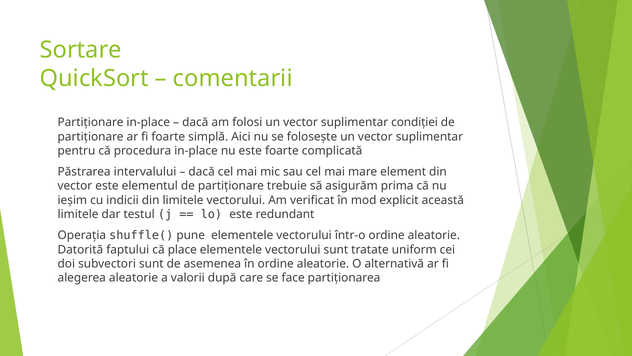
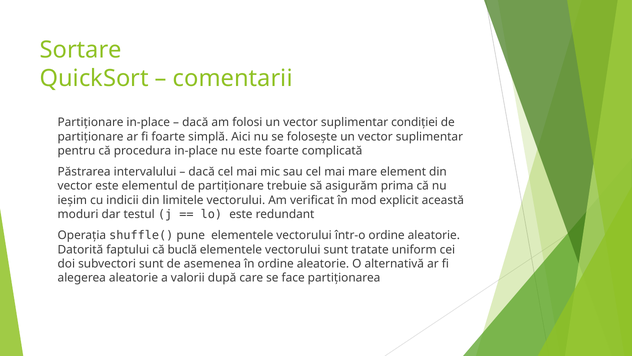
limitele at (78, 214): limitele -> moduri
place: place -> buclă
